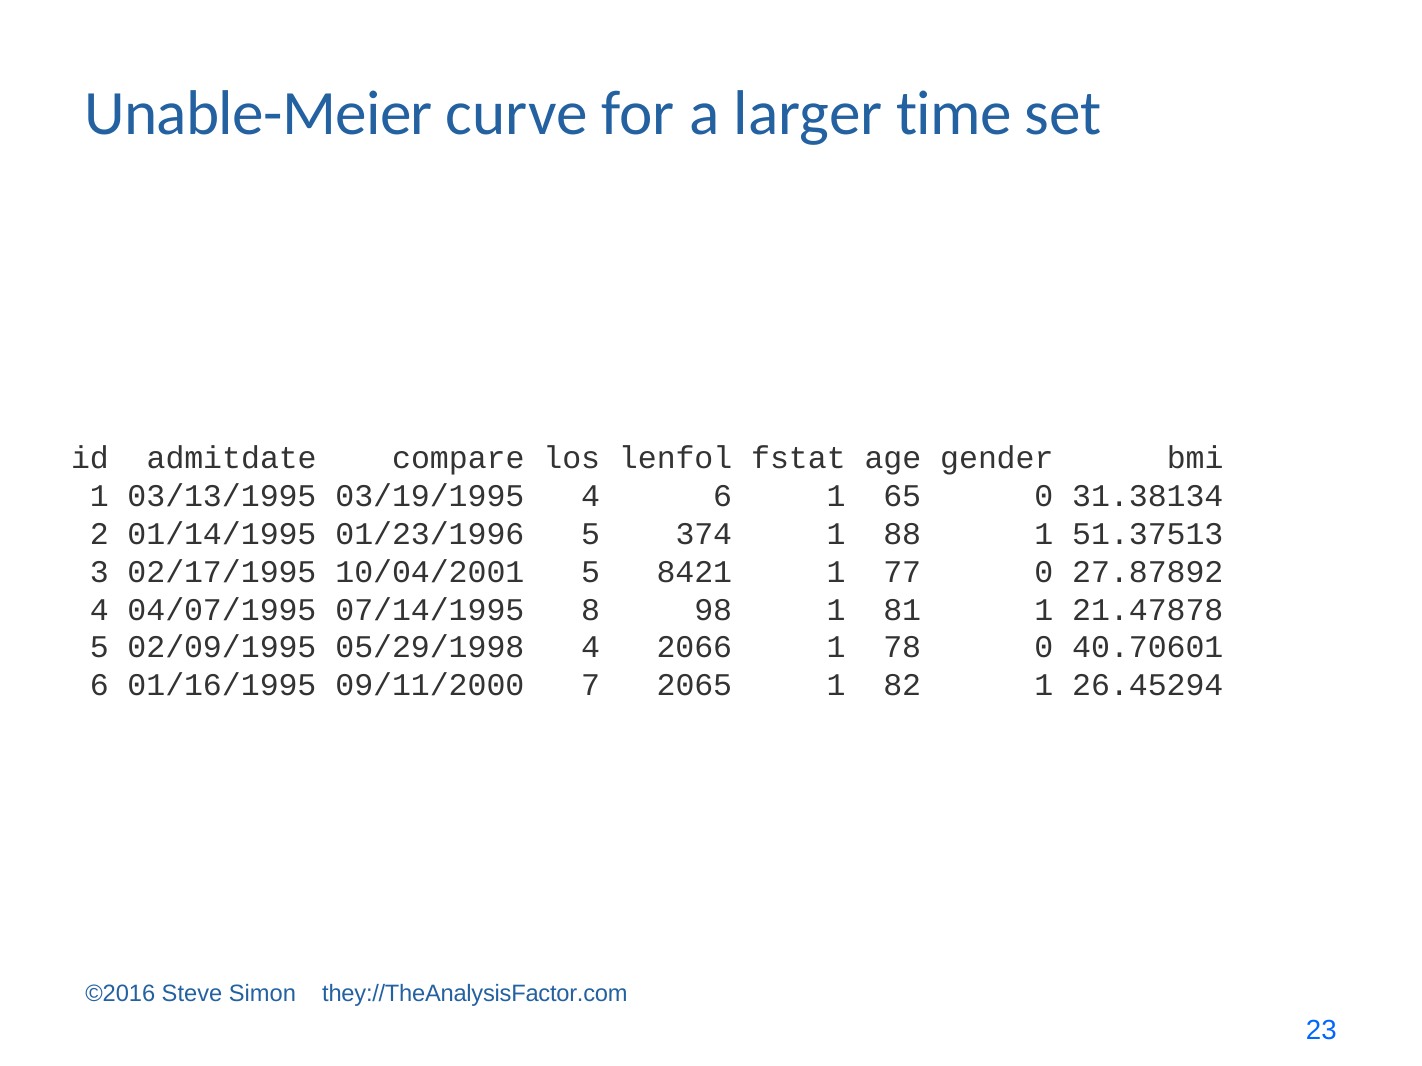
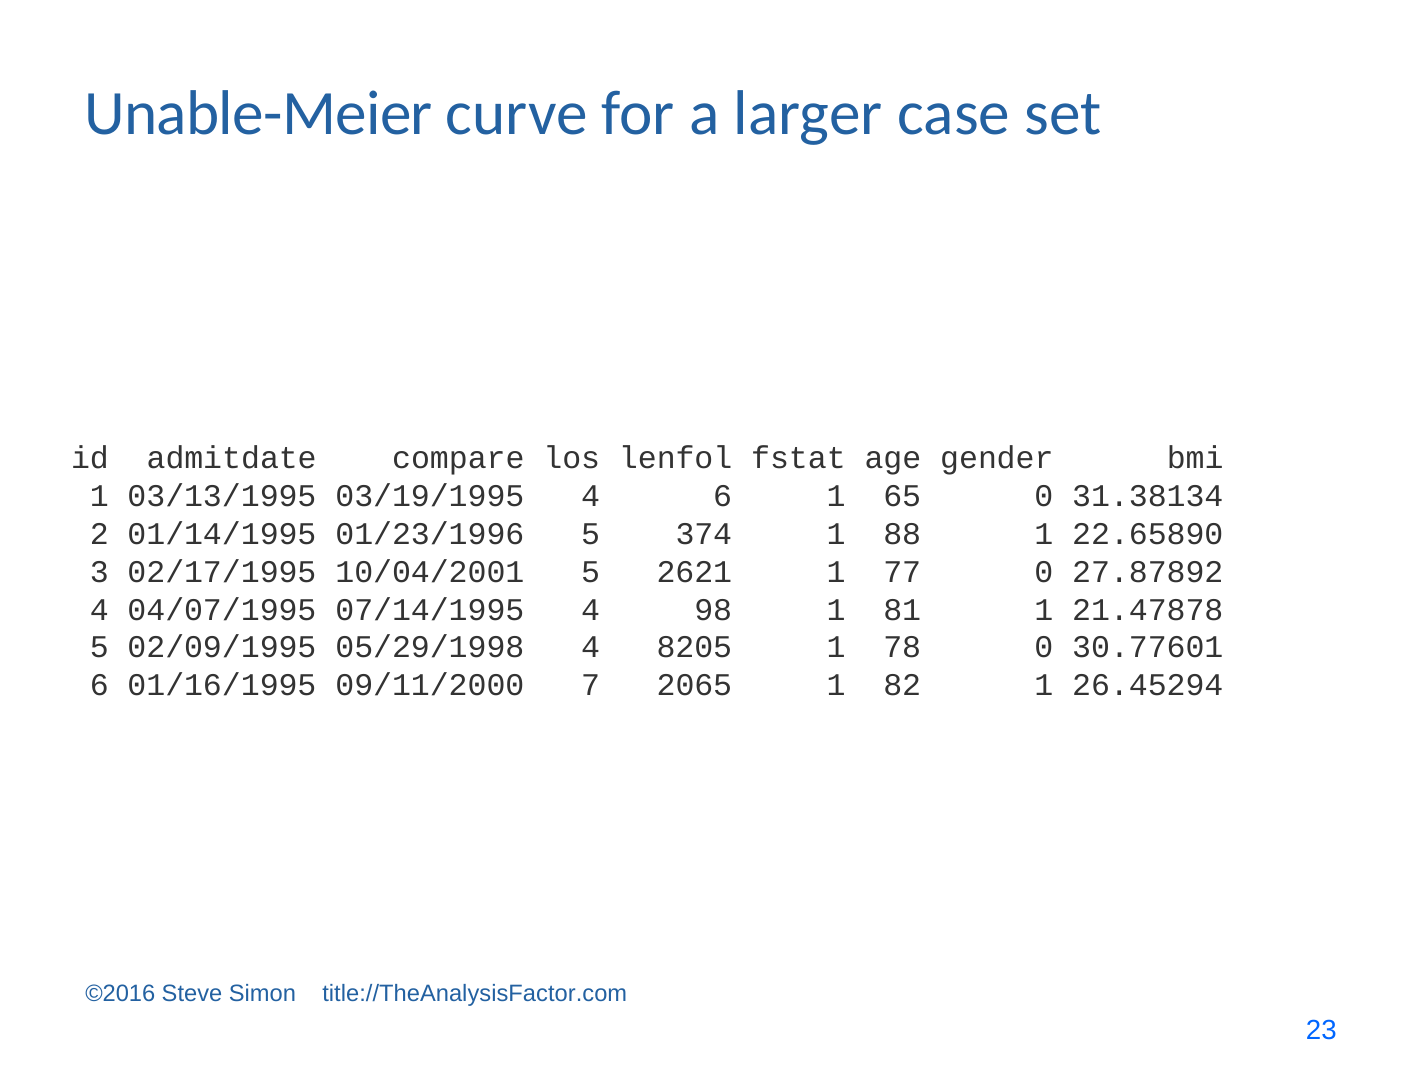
time: time -> case
51.37513: 51.37513 -> 22.65890
8421: 8421 -> 2621
07/14/1995 8: 8 -> 4
2066: 2066 -> 8205
40.70601: 40.70601 -> 30.77601
they://TheAnalysisFactor.com: they://TheAnalysisFactor.com -> title://TheAnalysisFactor.com
